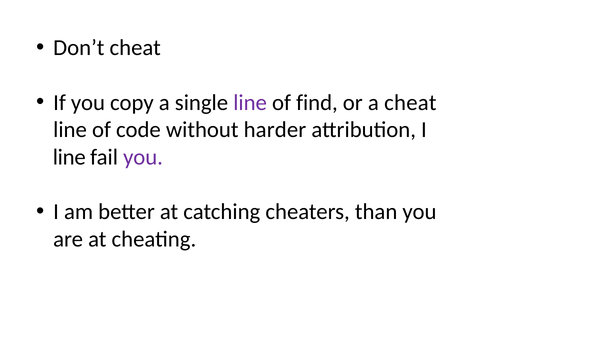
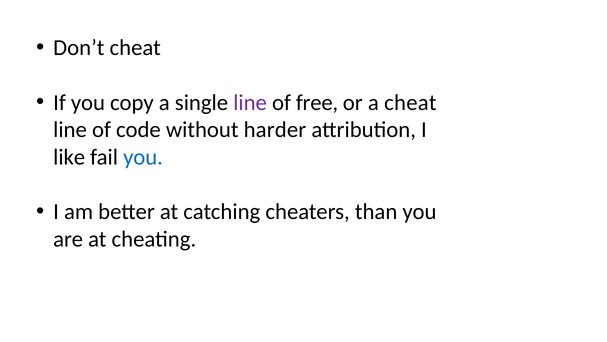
find: find -> free
line at (69, 157): line -> like
you at (143, 157) colour: purple -> blue
